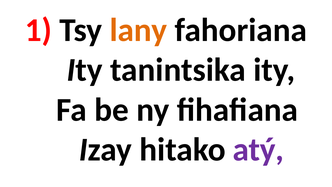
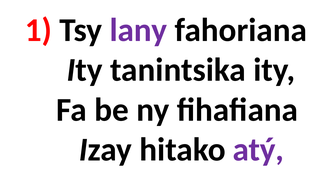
lany colour: orange -> purple
